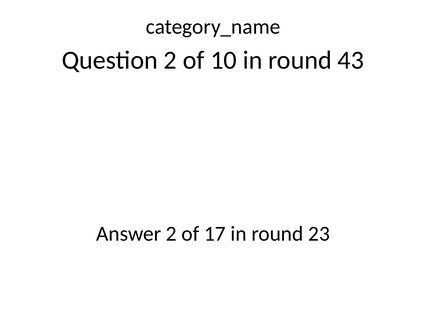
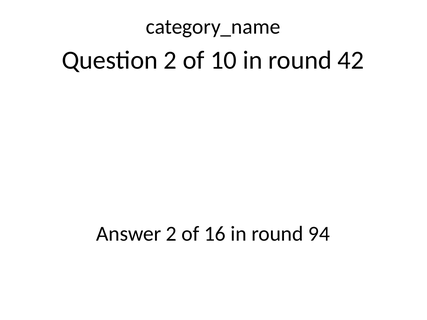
43: 43 -> 42
17: 17 -> 16
23: 23 -> 94
